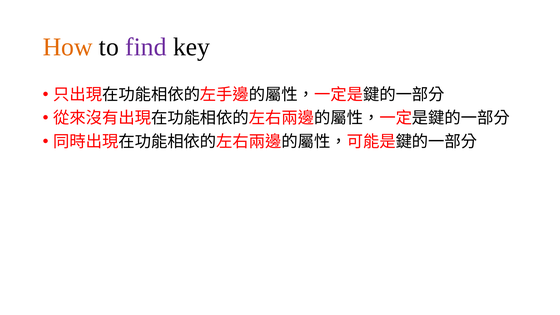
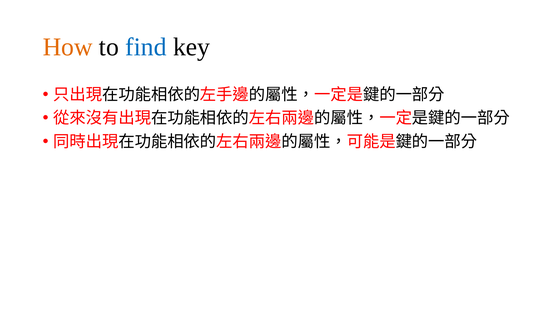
find colour: purple -> blue
